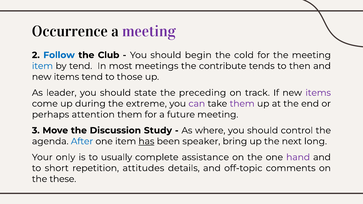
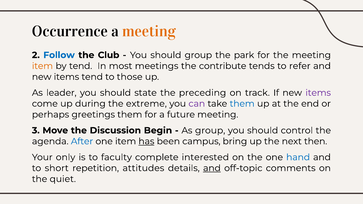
meeting at (149, 31) colour: purple -> orange
should begin: begin -> group
cold: cold -> park
item at (42, 66) colour: blue -> orange
then: then -> refer
them at (242, 104) colour: purple -> blue
attention: attention -> greetings
Study: Study -> Begin
As where: where -> group
speaker: speaker -> campus
long: long -> then
usually: usually -> faculty
assistance: assistance -> interested
hand colour: purple -> blue
and at (212, 168) underline: none -> present
these: these -> quiet
